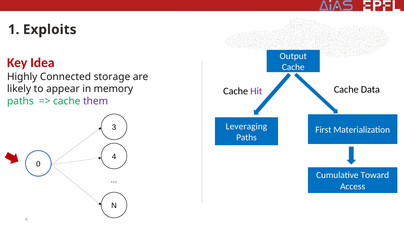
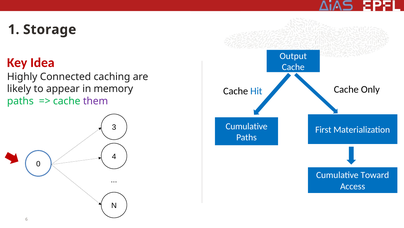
Exploits: Exploits -> Storage
storage: storage -> caching
Hit colour: purple -> blue
Data: Data -> Only
Leveraging at (246, 126): Leveraging -> Cumulative
